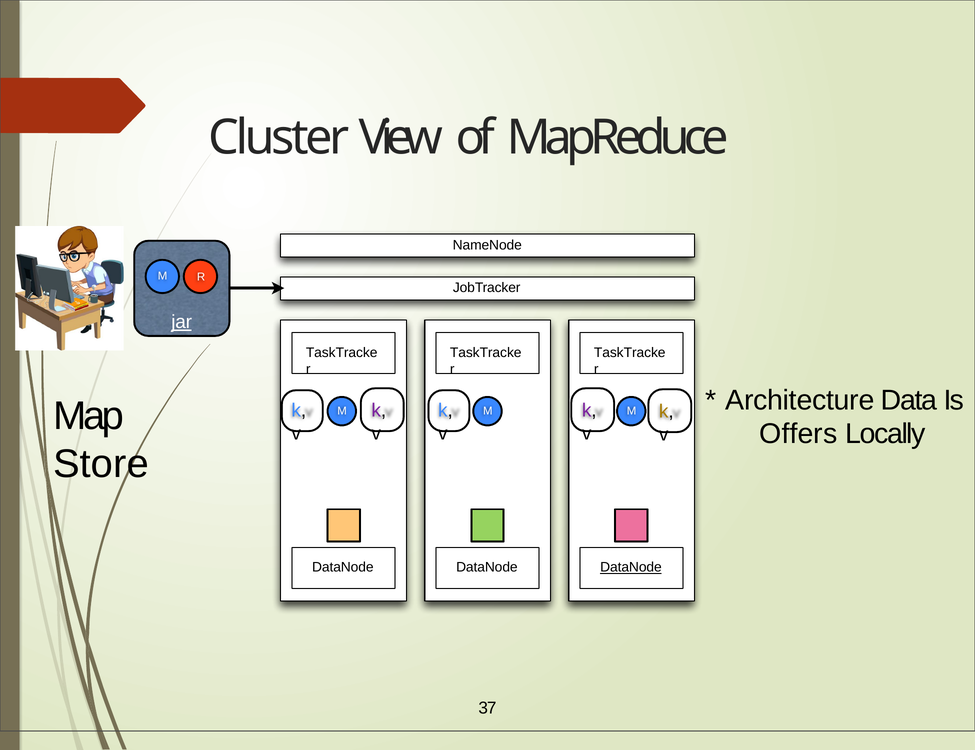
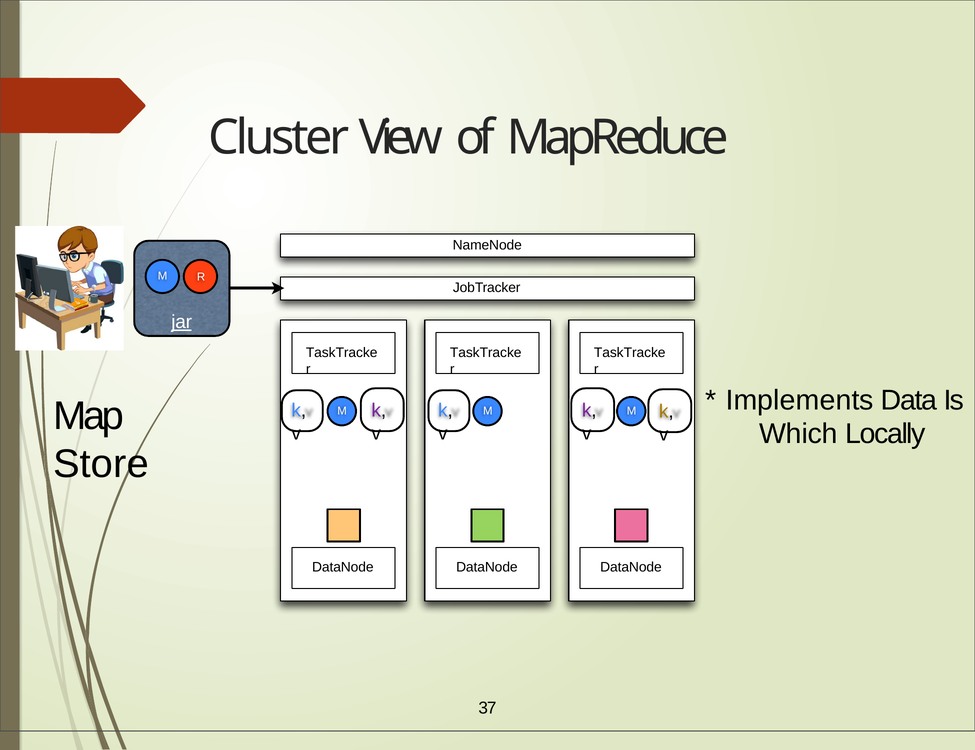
Architecture: Architecture -> Implements
Offers: Offers -> Which
DataNode at (631, 568) underline: present -> none
